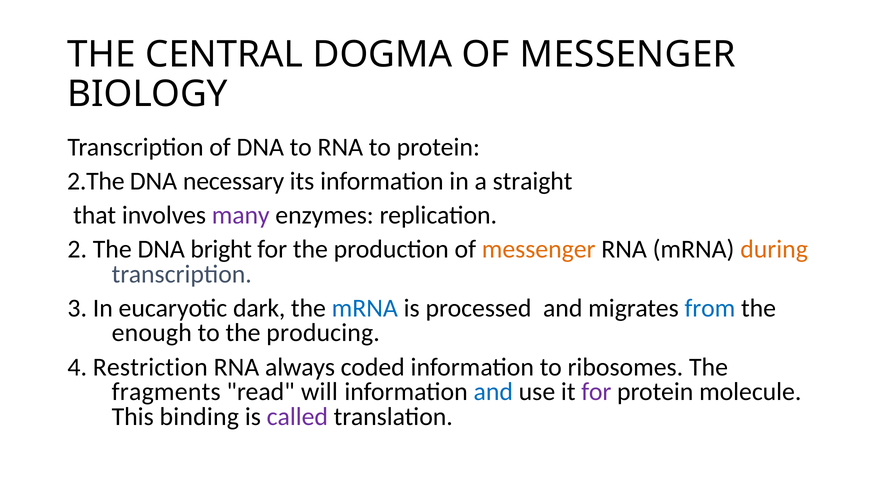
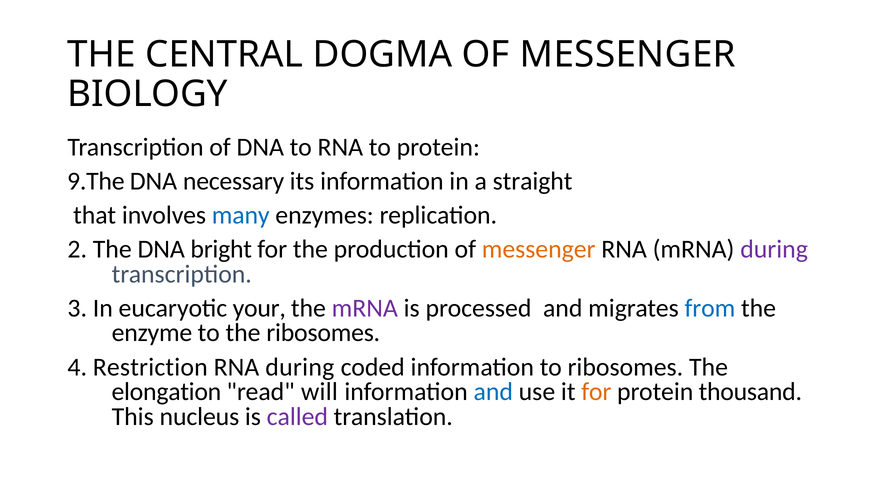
2.The: 2.The -> 9.The
many colour: purple -> blue
during at (774, 249) colour: orange -> purple
dark: dark -> your
mRNA at (365, 308) colour: blue -> purple
enough: enough -> enzyme
the producing: producing -> ribosomes
RNA always: always -> during
fragments: fragments -> elongation
for at (596, 392) colour: purple -> orange
molecule: molecule -> thousand
binding: binding -> nucleus
